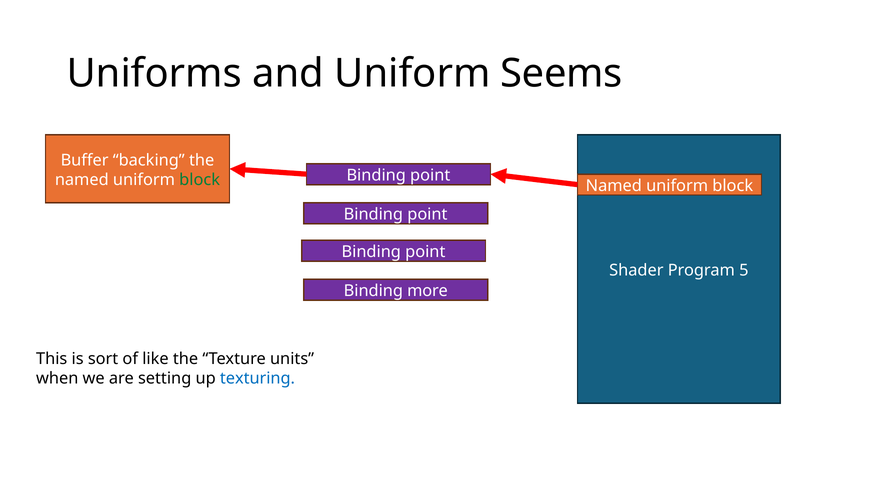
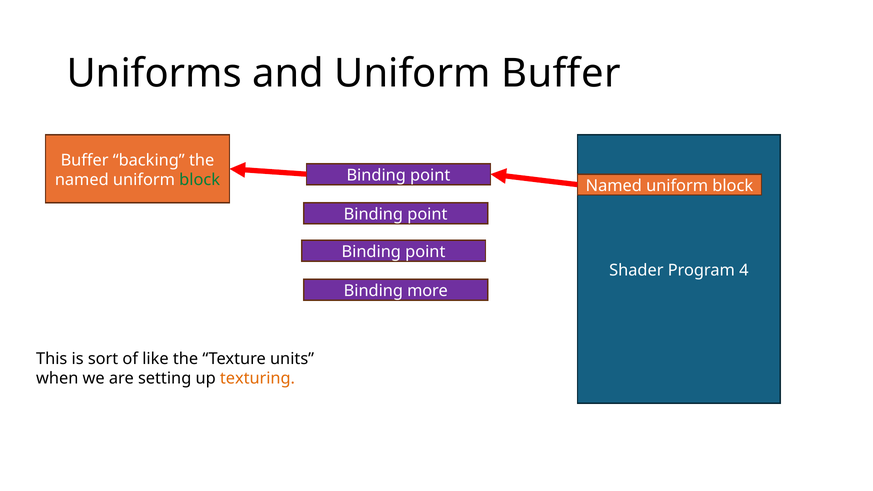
Uniform Seems: Seems -> Buffer
5: 5 -> 4
texturing colour: blue -> orange
